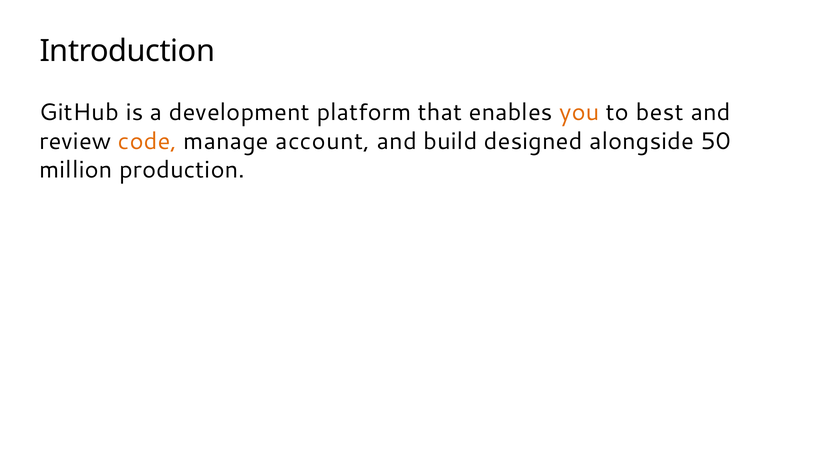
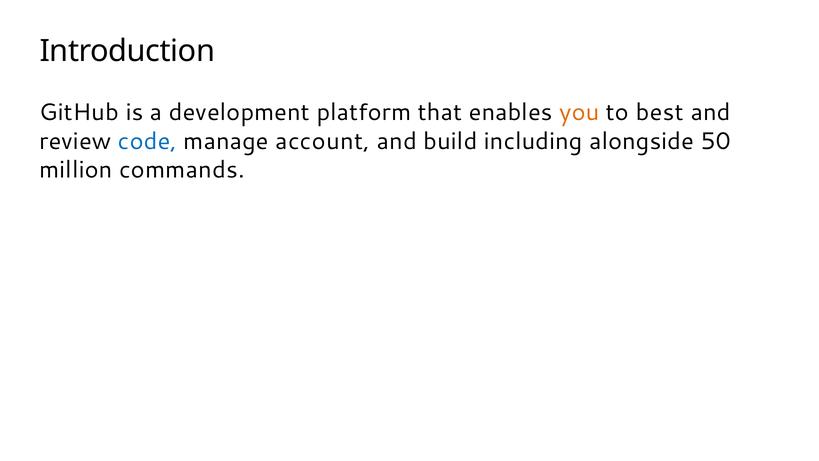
code colour: orange -> blue
designed: designed -> including
production: production -> commands
